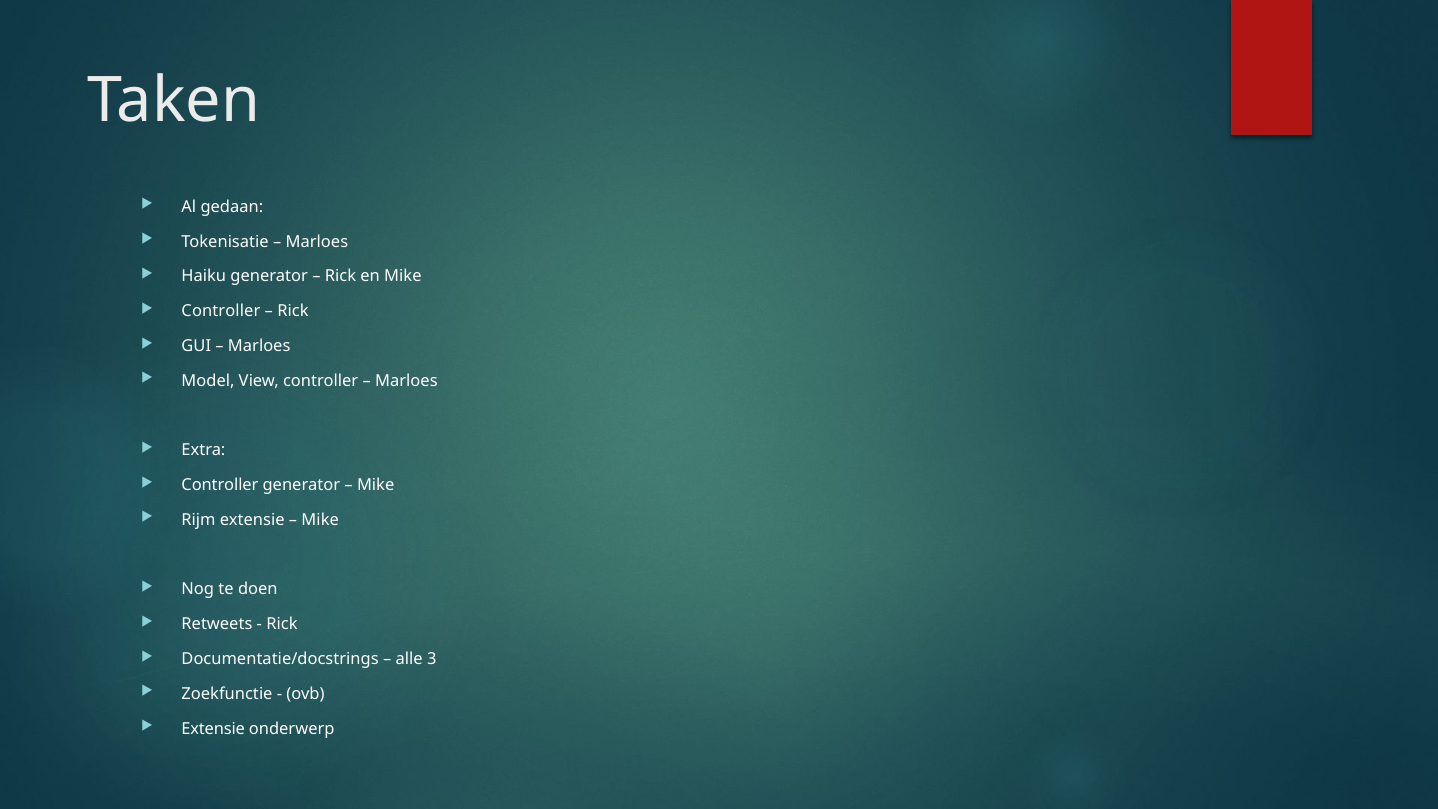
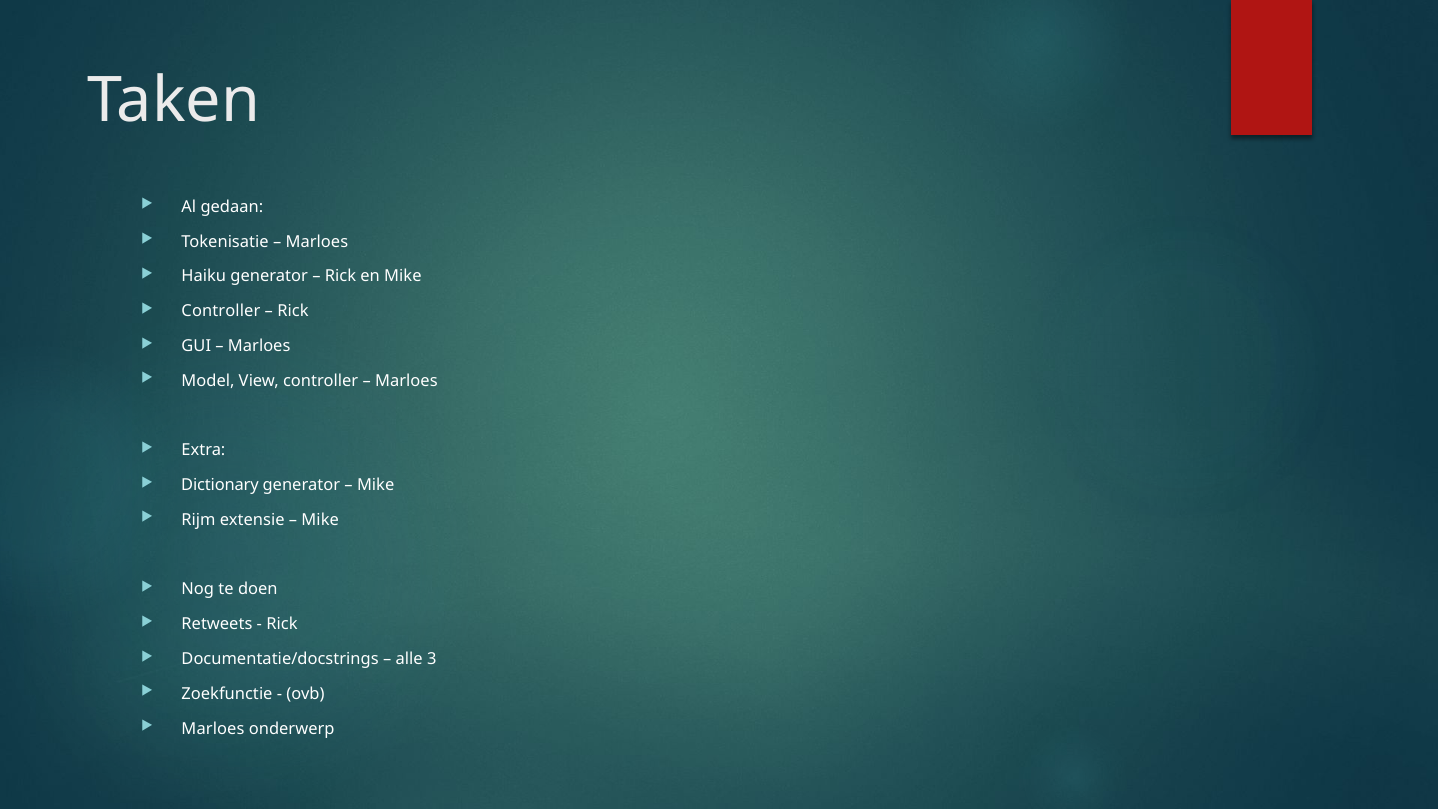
Controller at (220, 485): Controller -> Dictionary
Extensie at (213, 728): Extensie -> Marloes
